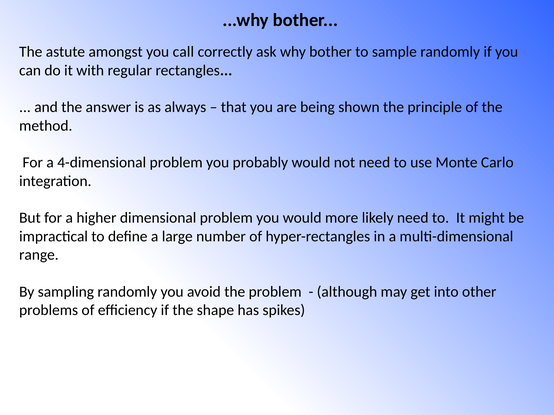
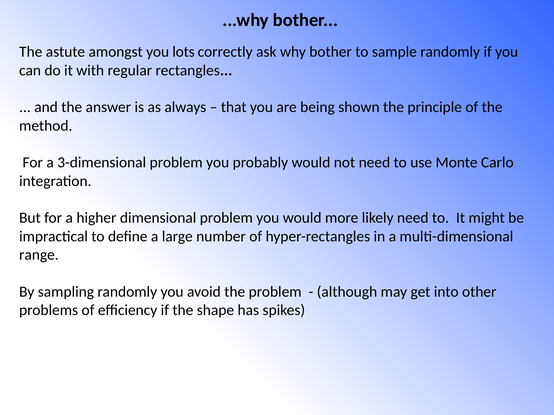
call: call -> lots
4-dimensional: 4-dimensional -> 3-dimensional
